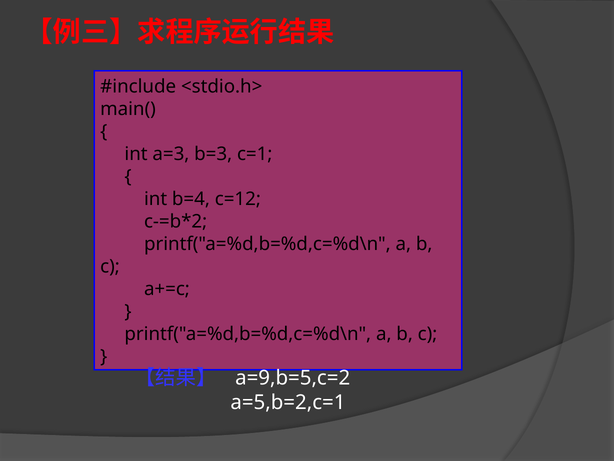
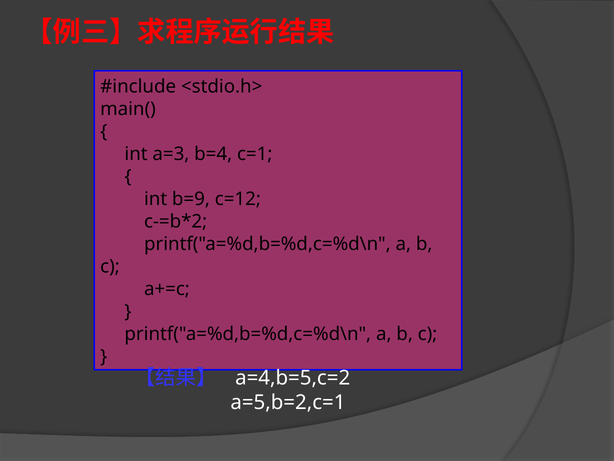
b=3: b=3 -> b=4
b=4: b=4 -> b=9
a=9,b=5,c=2: a=9,b=5,c=2 -> a=4,b=5,c=2
